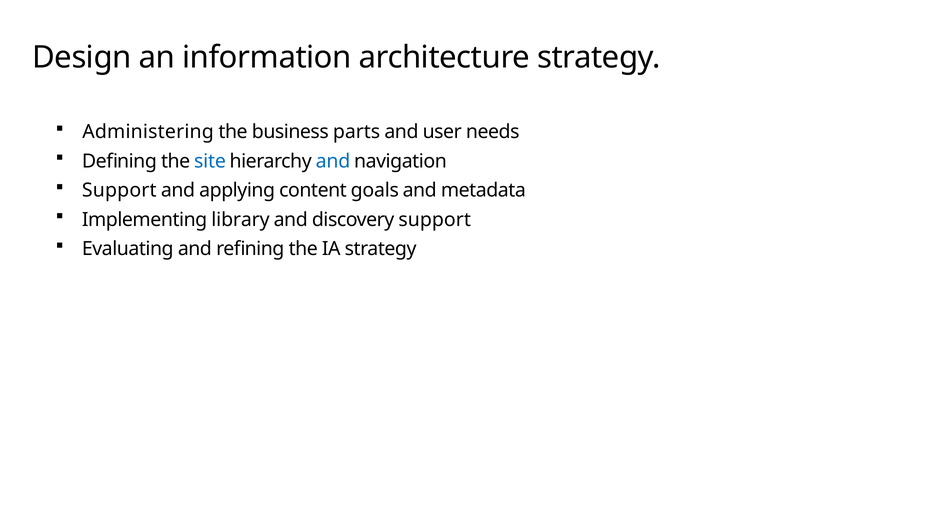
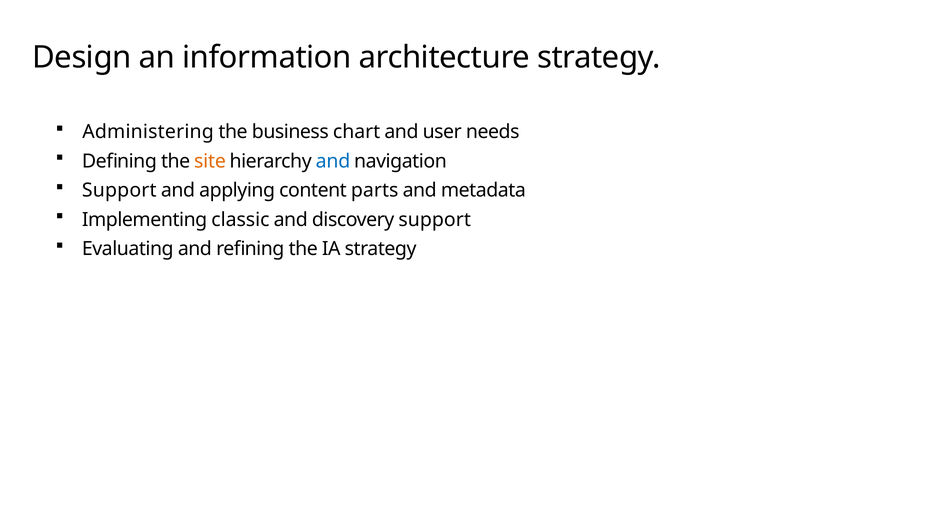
parts: parts -> chart
site colour: blue -> orange
goals: goals -> parts
library: library -> classic
